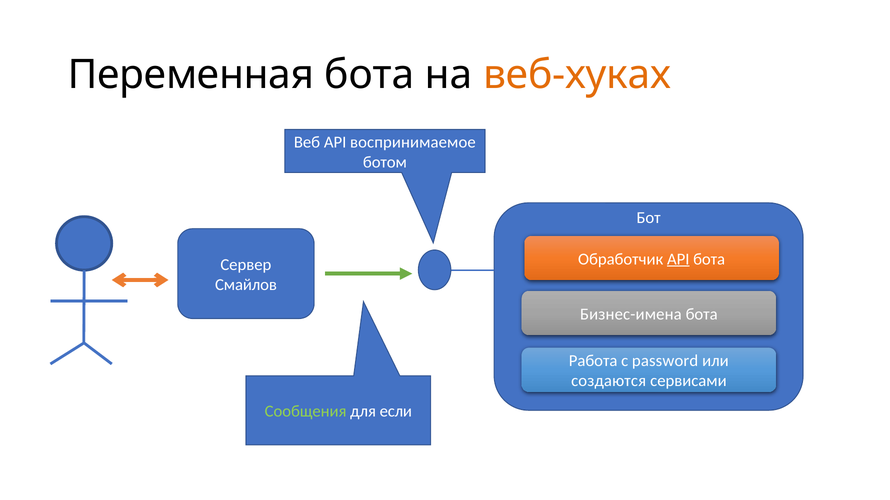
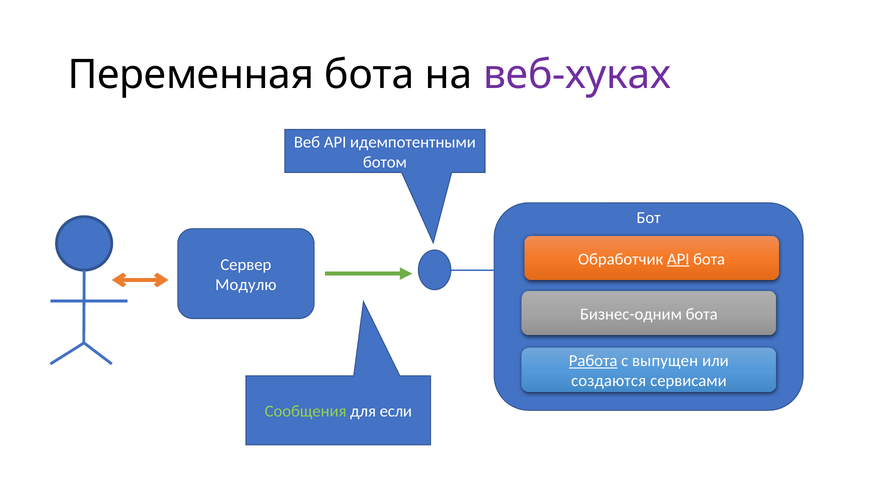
веб-хуках colour: orange -> purple
воспринимаемое: воспринимаемое -> идемпотентными
Смайлов: Смайлов -> Модулю
Бизнес-имена: Бизнес-имена -> Бизнес-одним
Работа underline: none -> present
password: password -> выпущен
